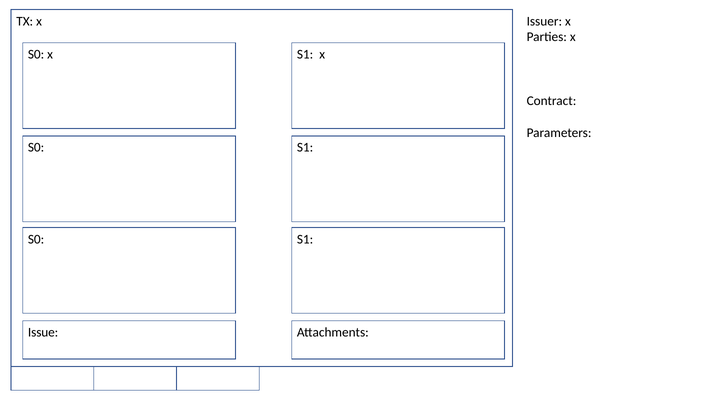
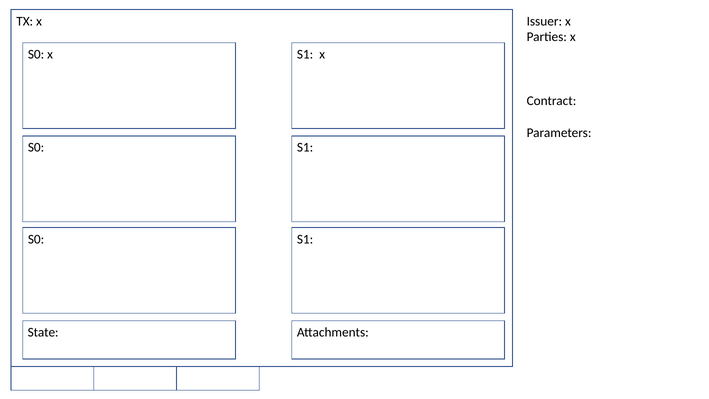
Issue: Issue -> State
